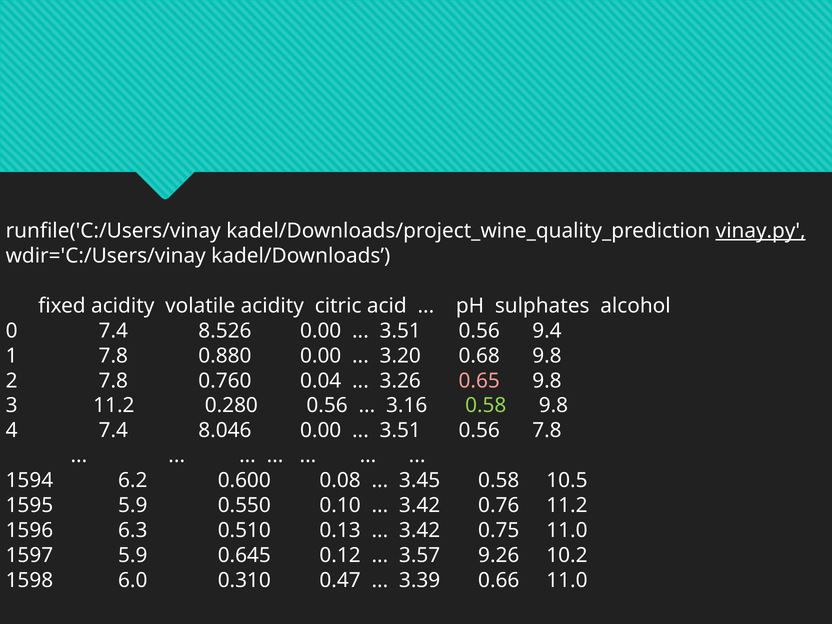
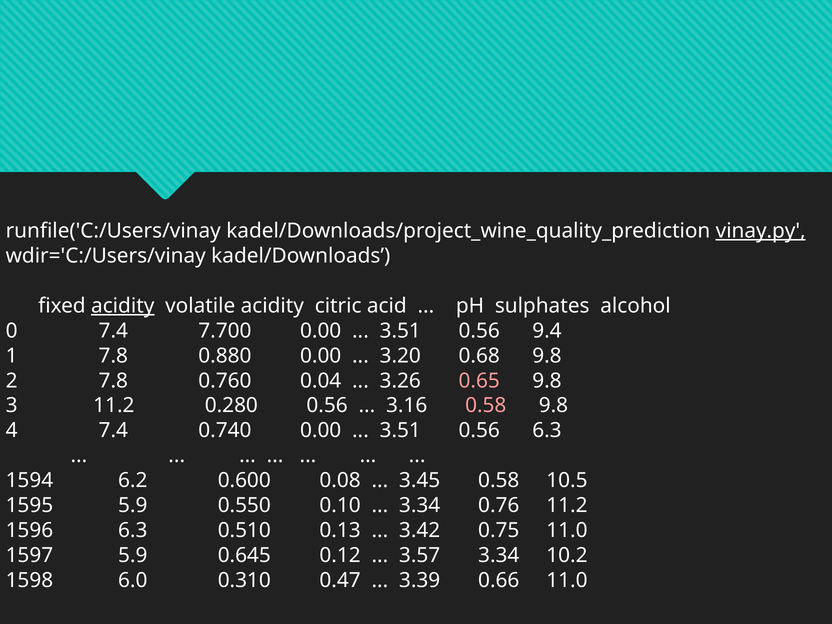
acidity at (123, 306) underline: none -> present
8.526: 8.526 -> 7.700
0.58 at (486, 406) colour: light green -> pink
8.046: 8.046 -> 0.740
0.56 7.8: 7.8 -> 6.3
3.42 at (420, 505): 3.42 -> 3.34
3.57 9.26: 9.26 -> 3.34
